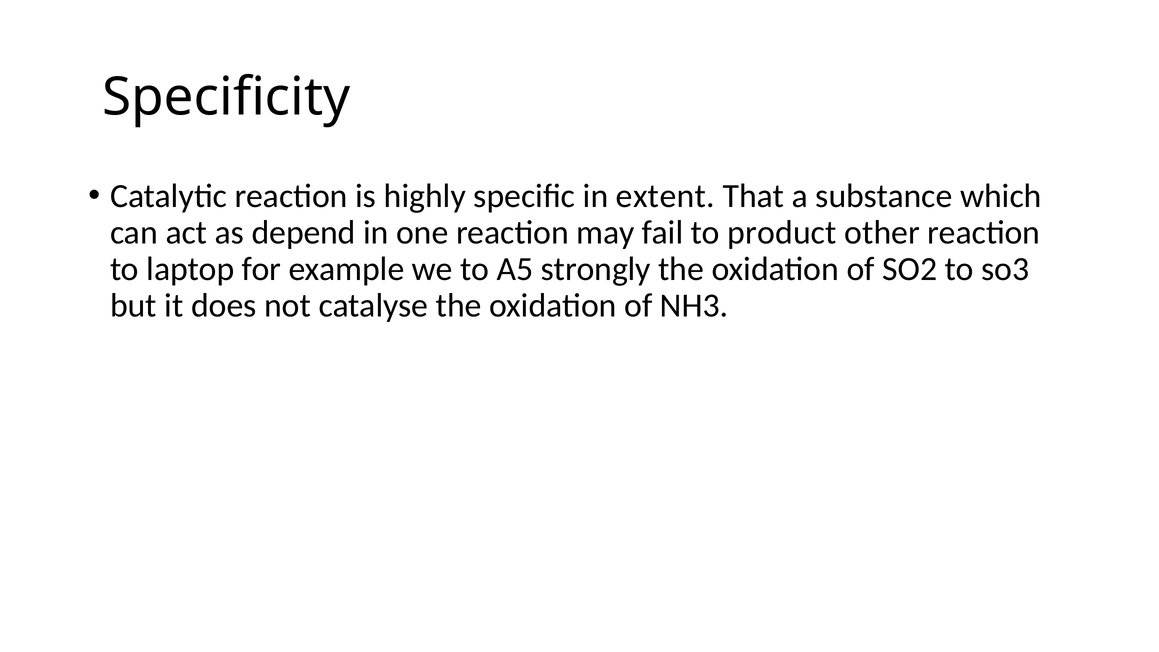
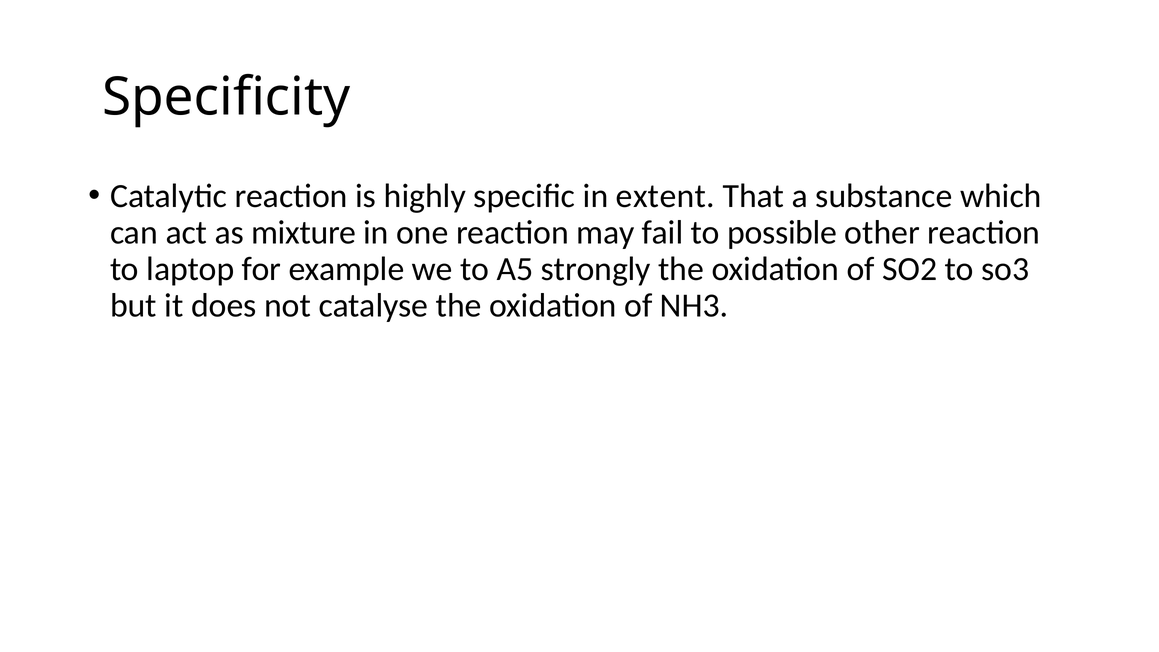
depend: depend -> mixture
product: product -> possible
